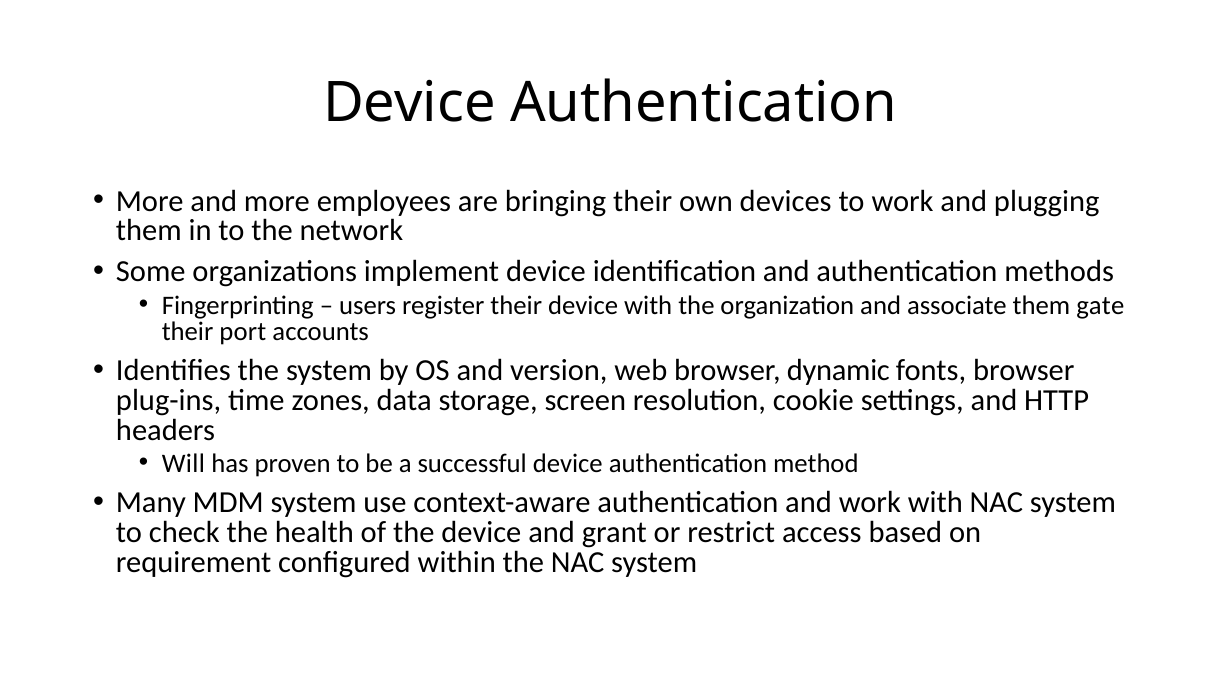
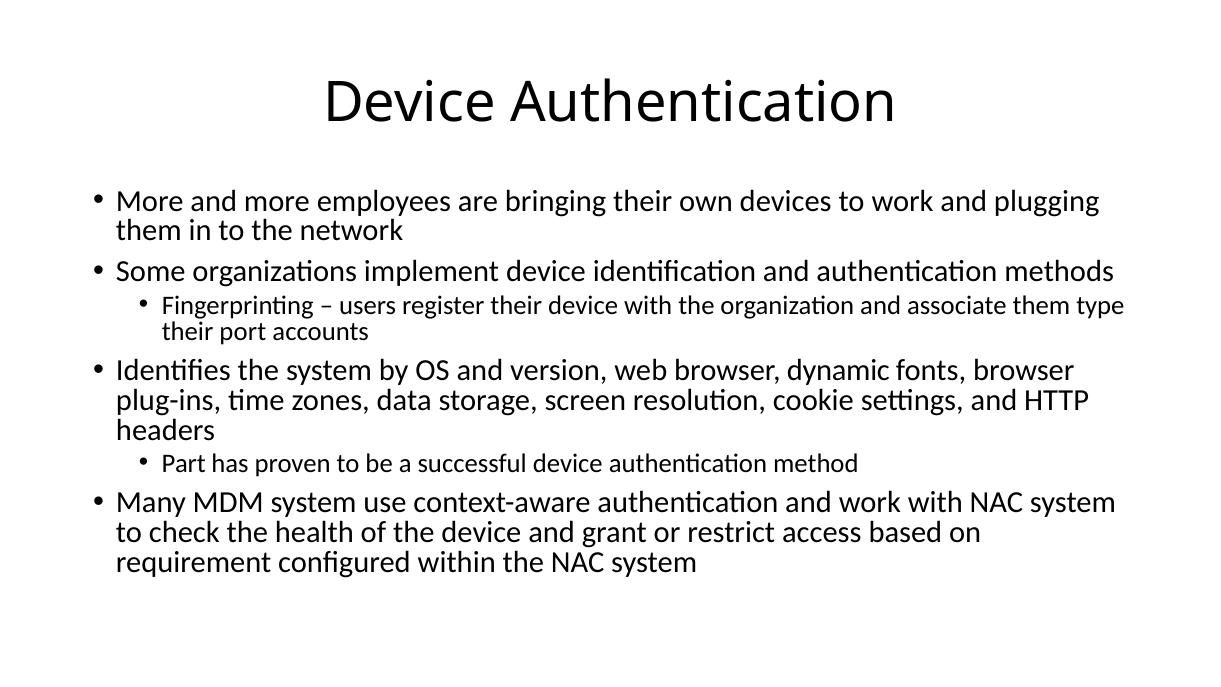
gate: gate -> type
Will: Will -> Part
